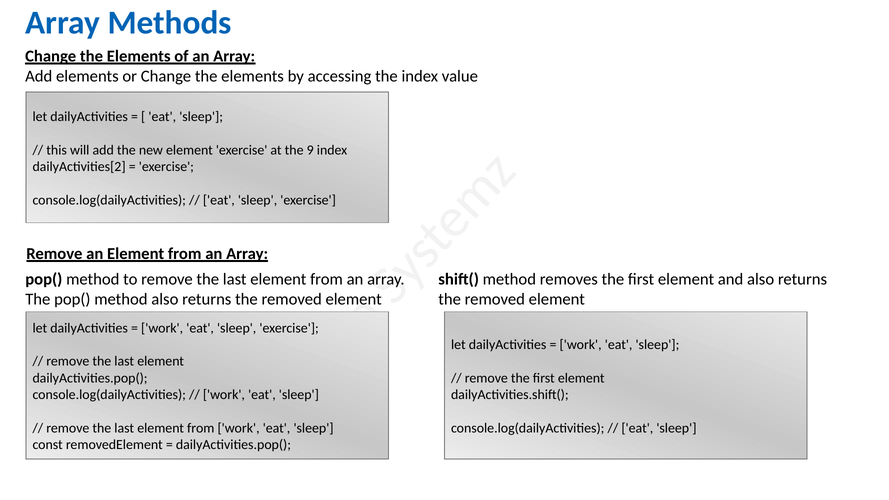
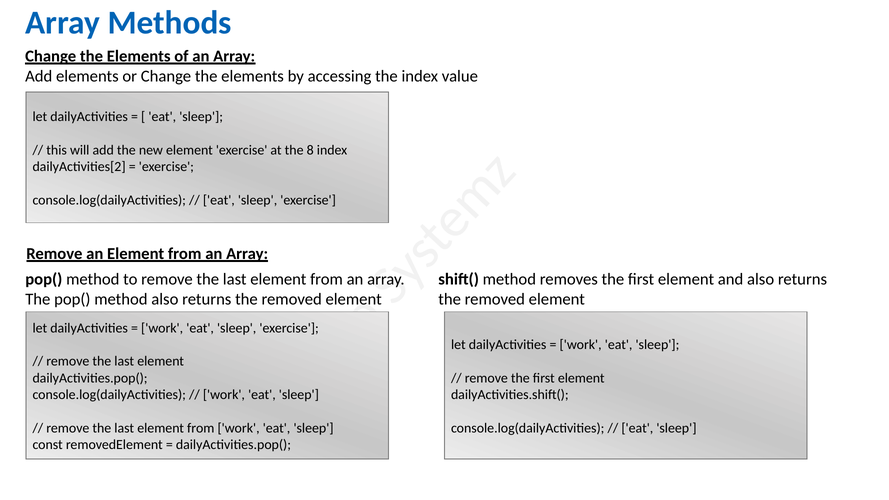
9: 9 -> 8
